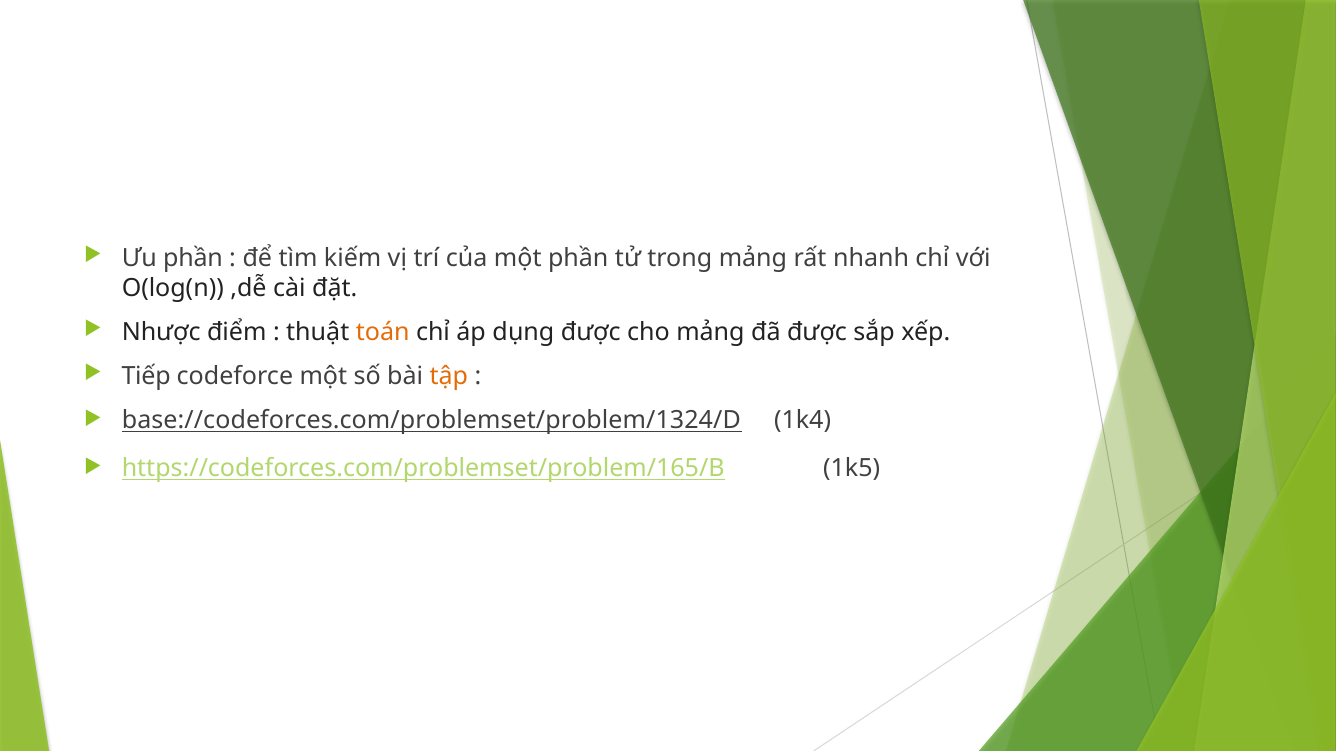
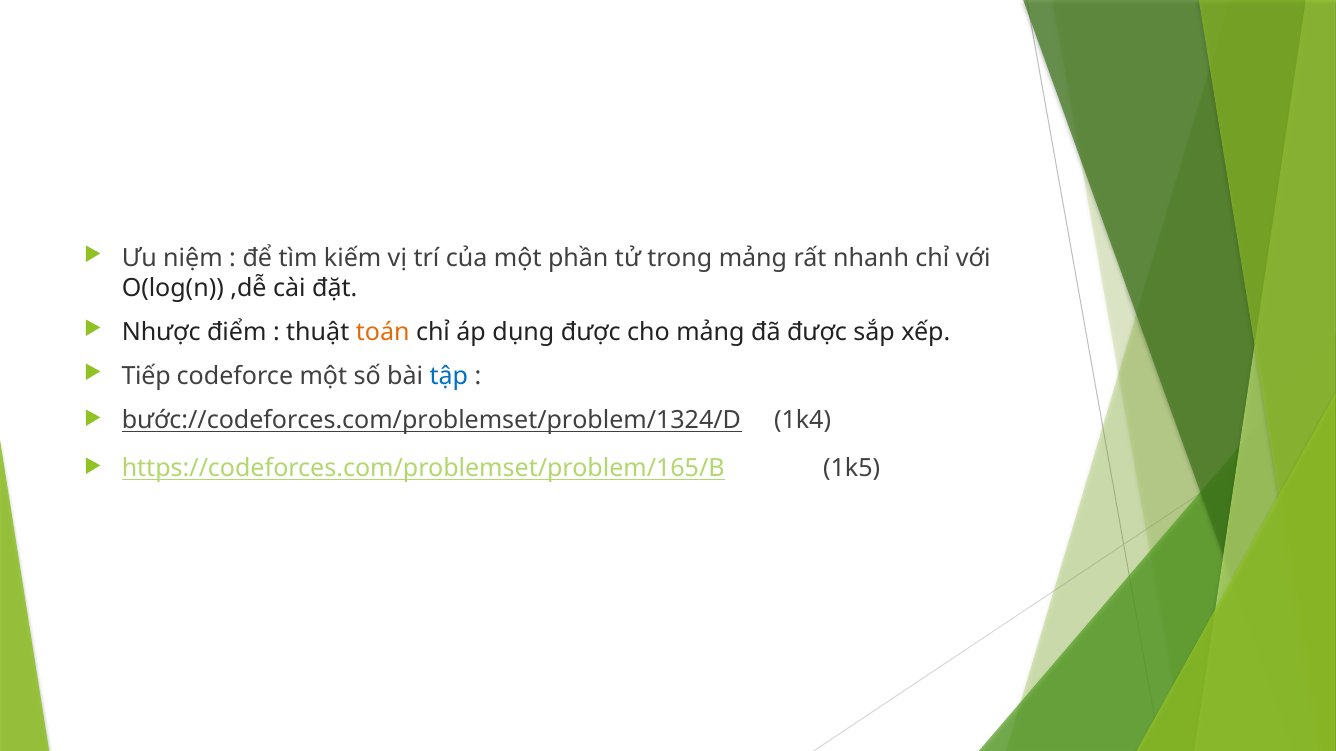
Ưu phần: phần -> niệm
tập colour: orange -> blue
base://codeforces.com/problemset/problem/1324/D: base://codeforces.com/problemset/problem/1324/D -> bước://codeforces.com/problemset/problem/1324/D
